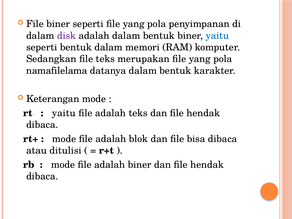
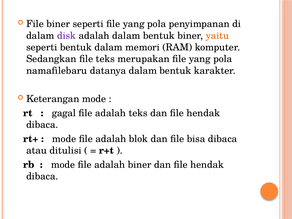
yaitu at (217, 36) colour: blue -> orange
namafilelama: namafilelama -> namafilebaru
yaitu at (64, 113): yaitu -> gagal
